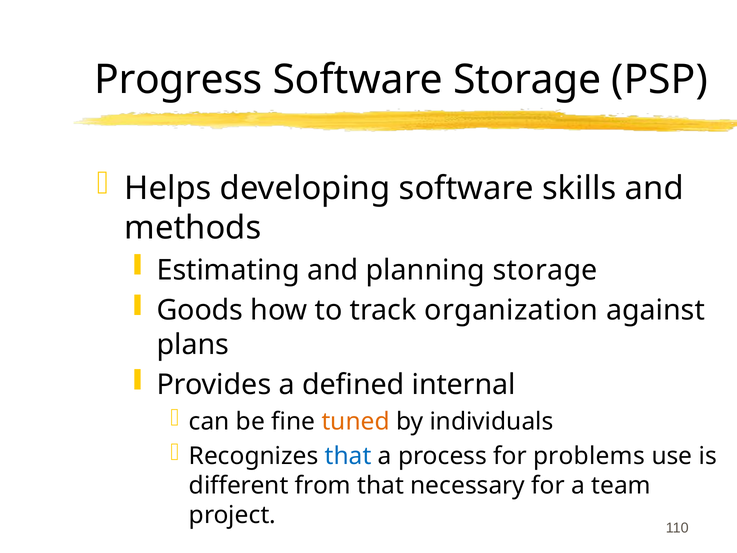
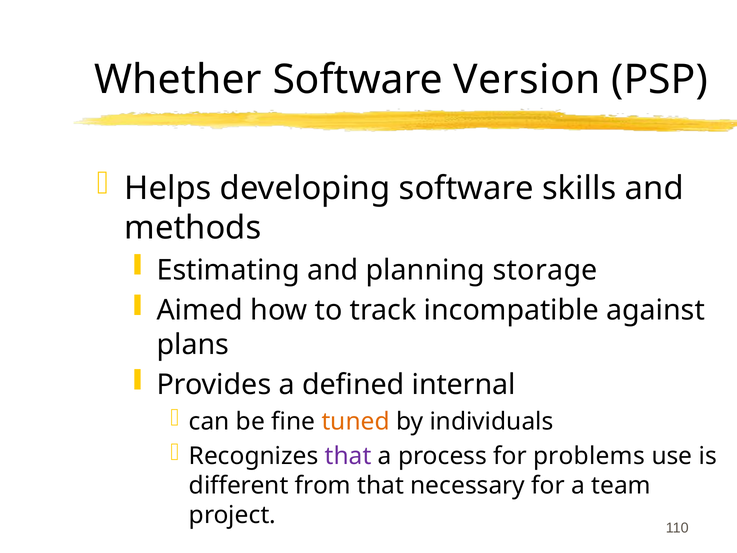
Progress: Progress -> Whether
Software Storage: Storage -> Version
Goods: Goods -> Aimed
organization: organization -> incompatible
that at (348, 456) colour: blue -> purple
